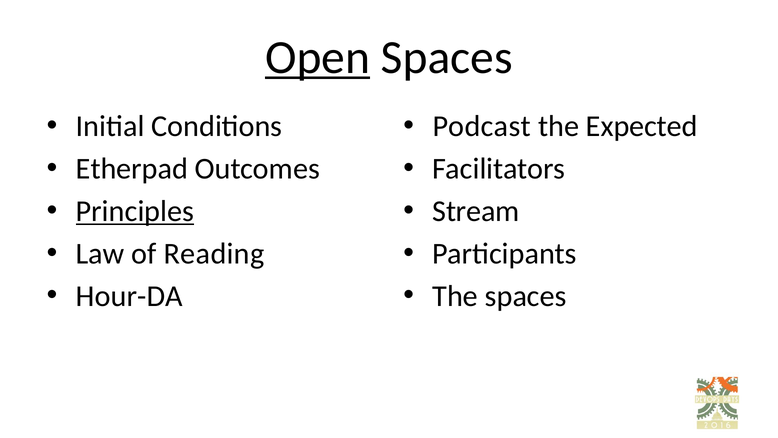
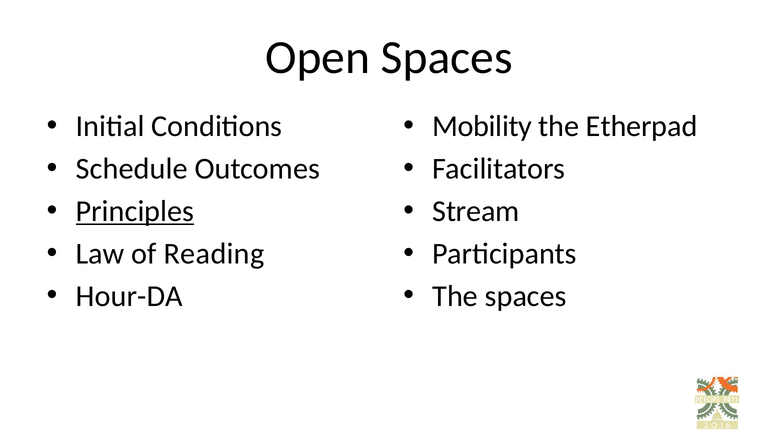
Open underline: present -> none
Podcast: Podcast -> Mobility
Expected: Expected -> Etherpad
Etherpad: Etherpad -> Schedule
